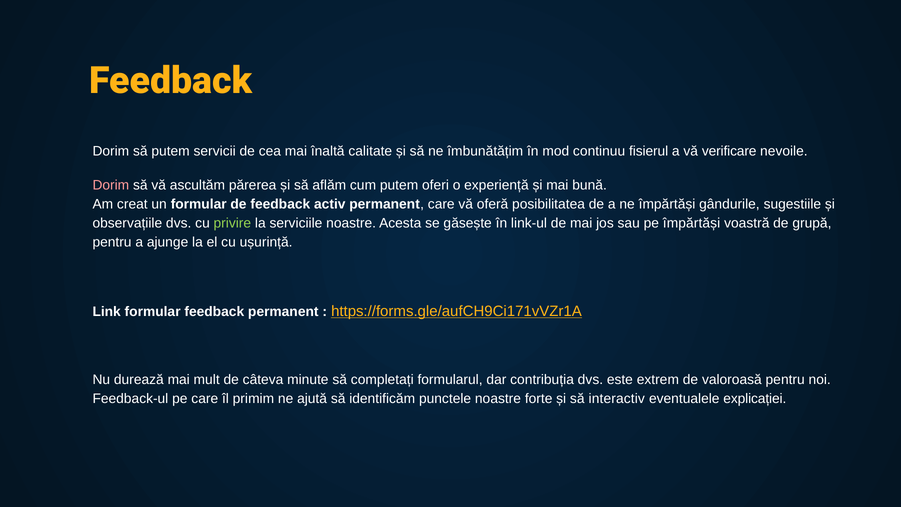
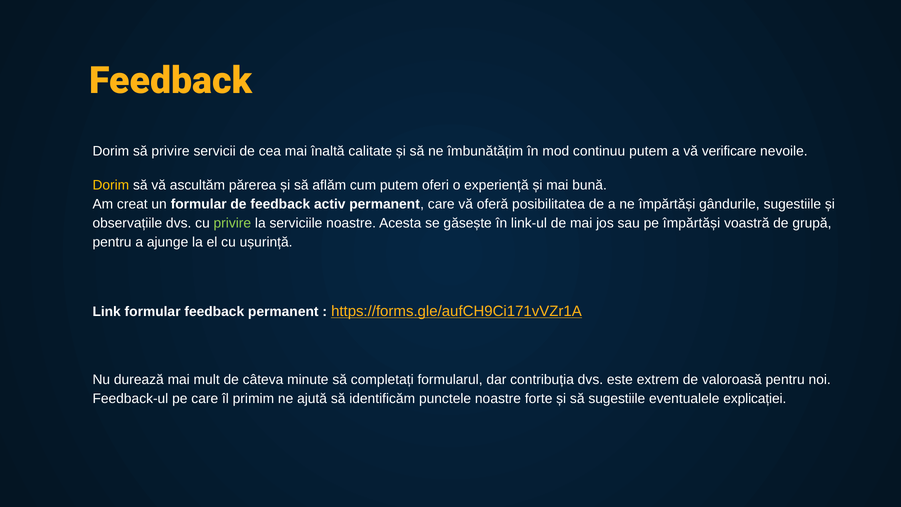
să putem: putem -> privire
continuu fisierul: fisierul -> putem
Dorim at (111, 185) colour: pink -> yellow
să interactiv: interactiv -> sugestiile
